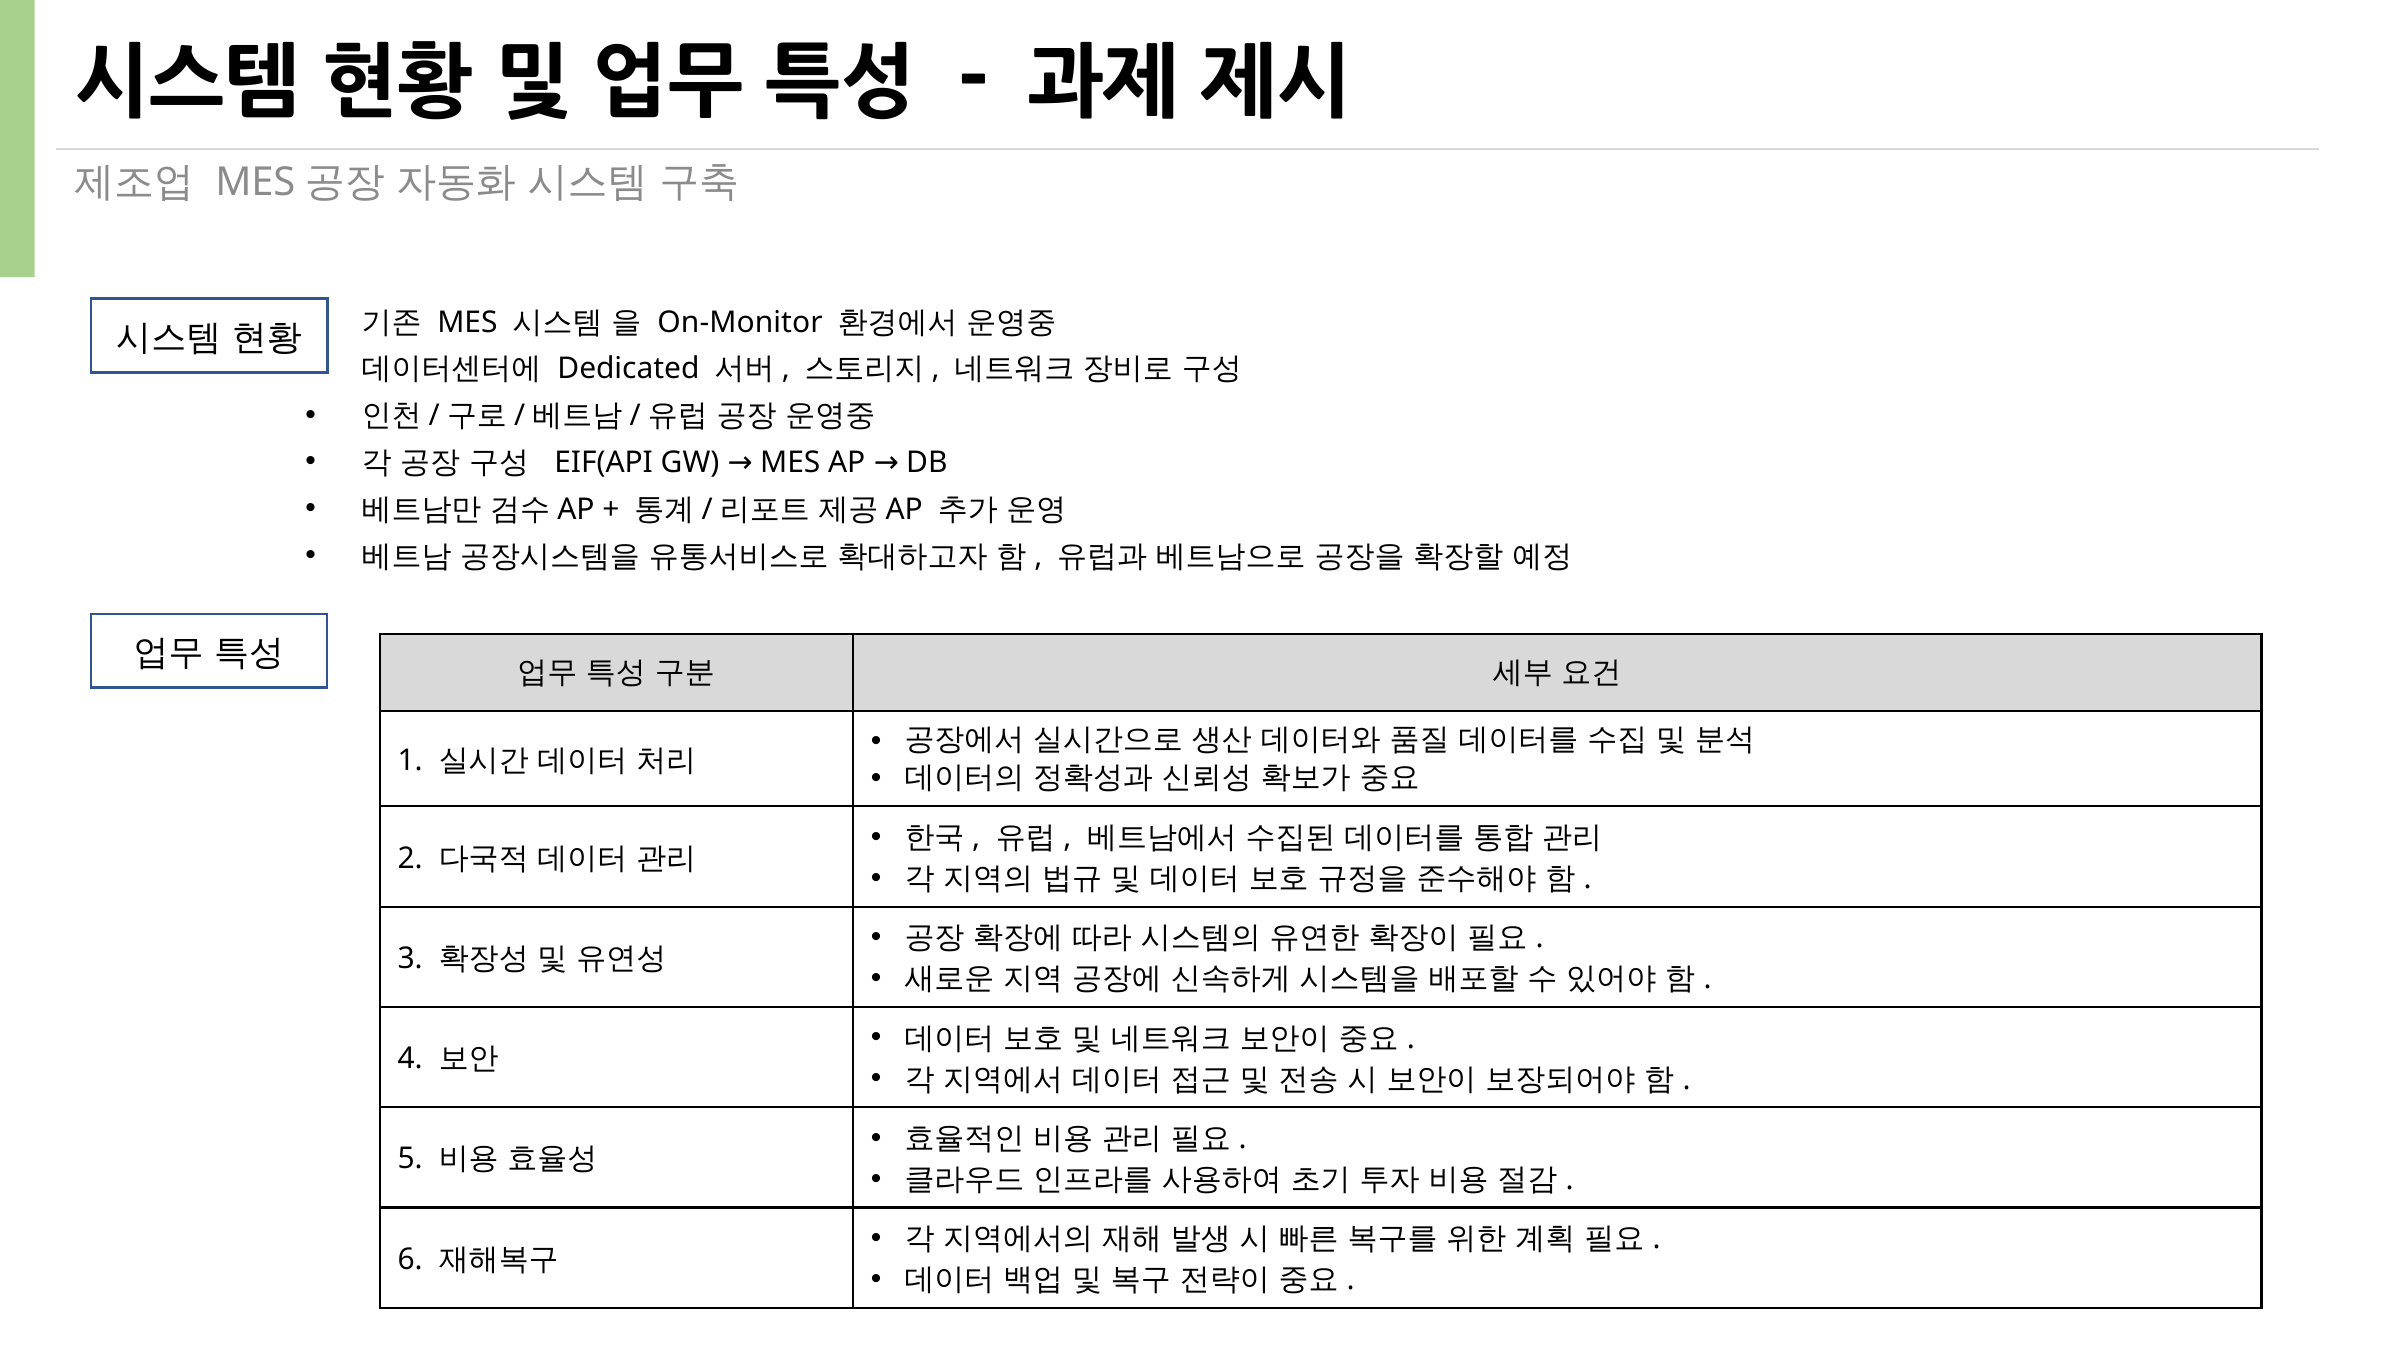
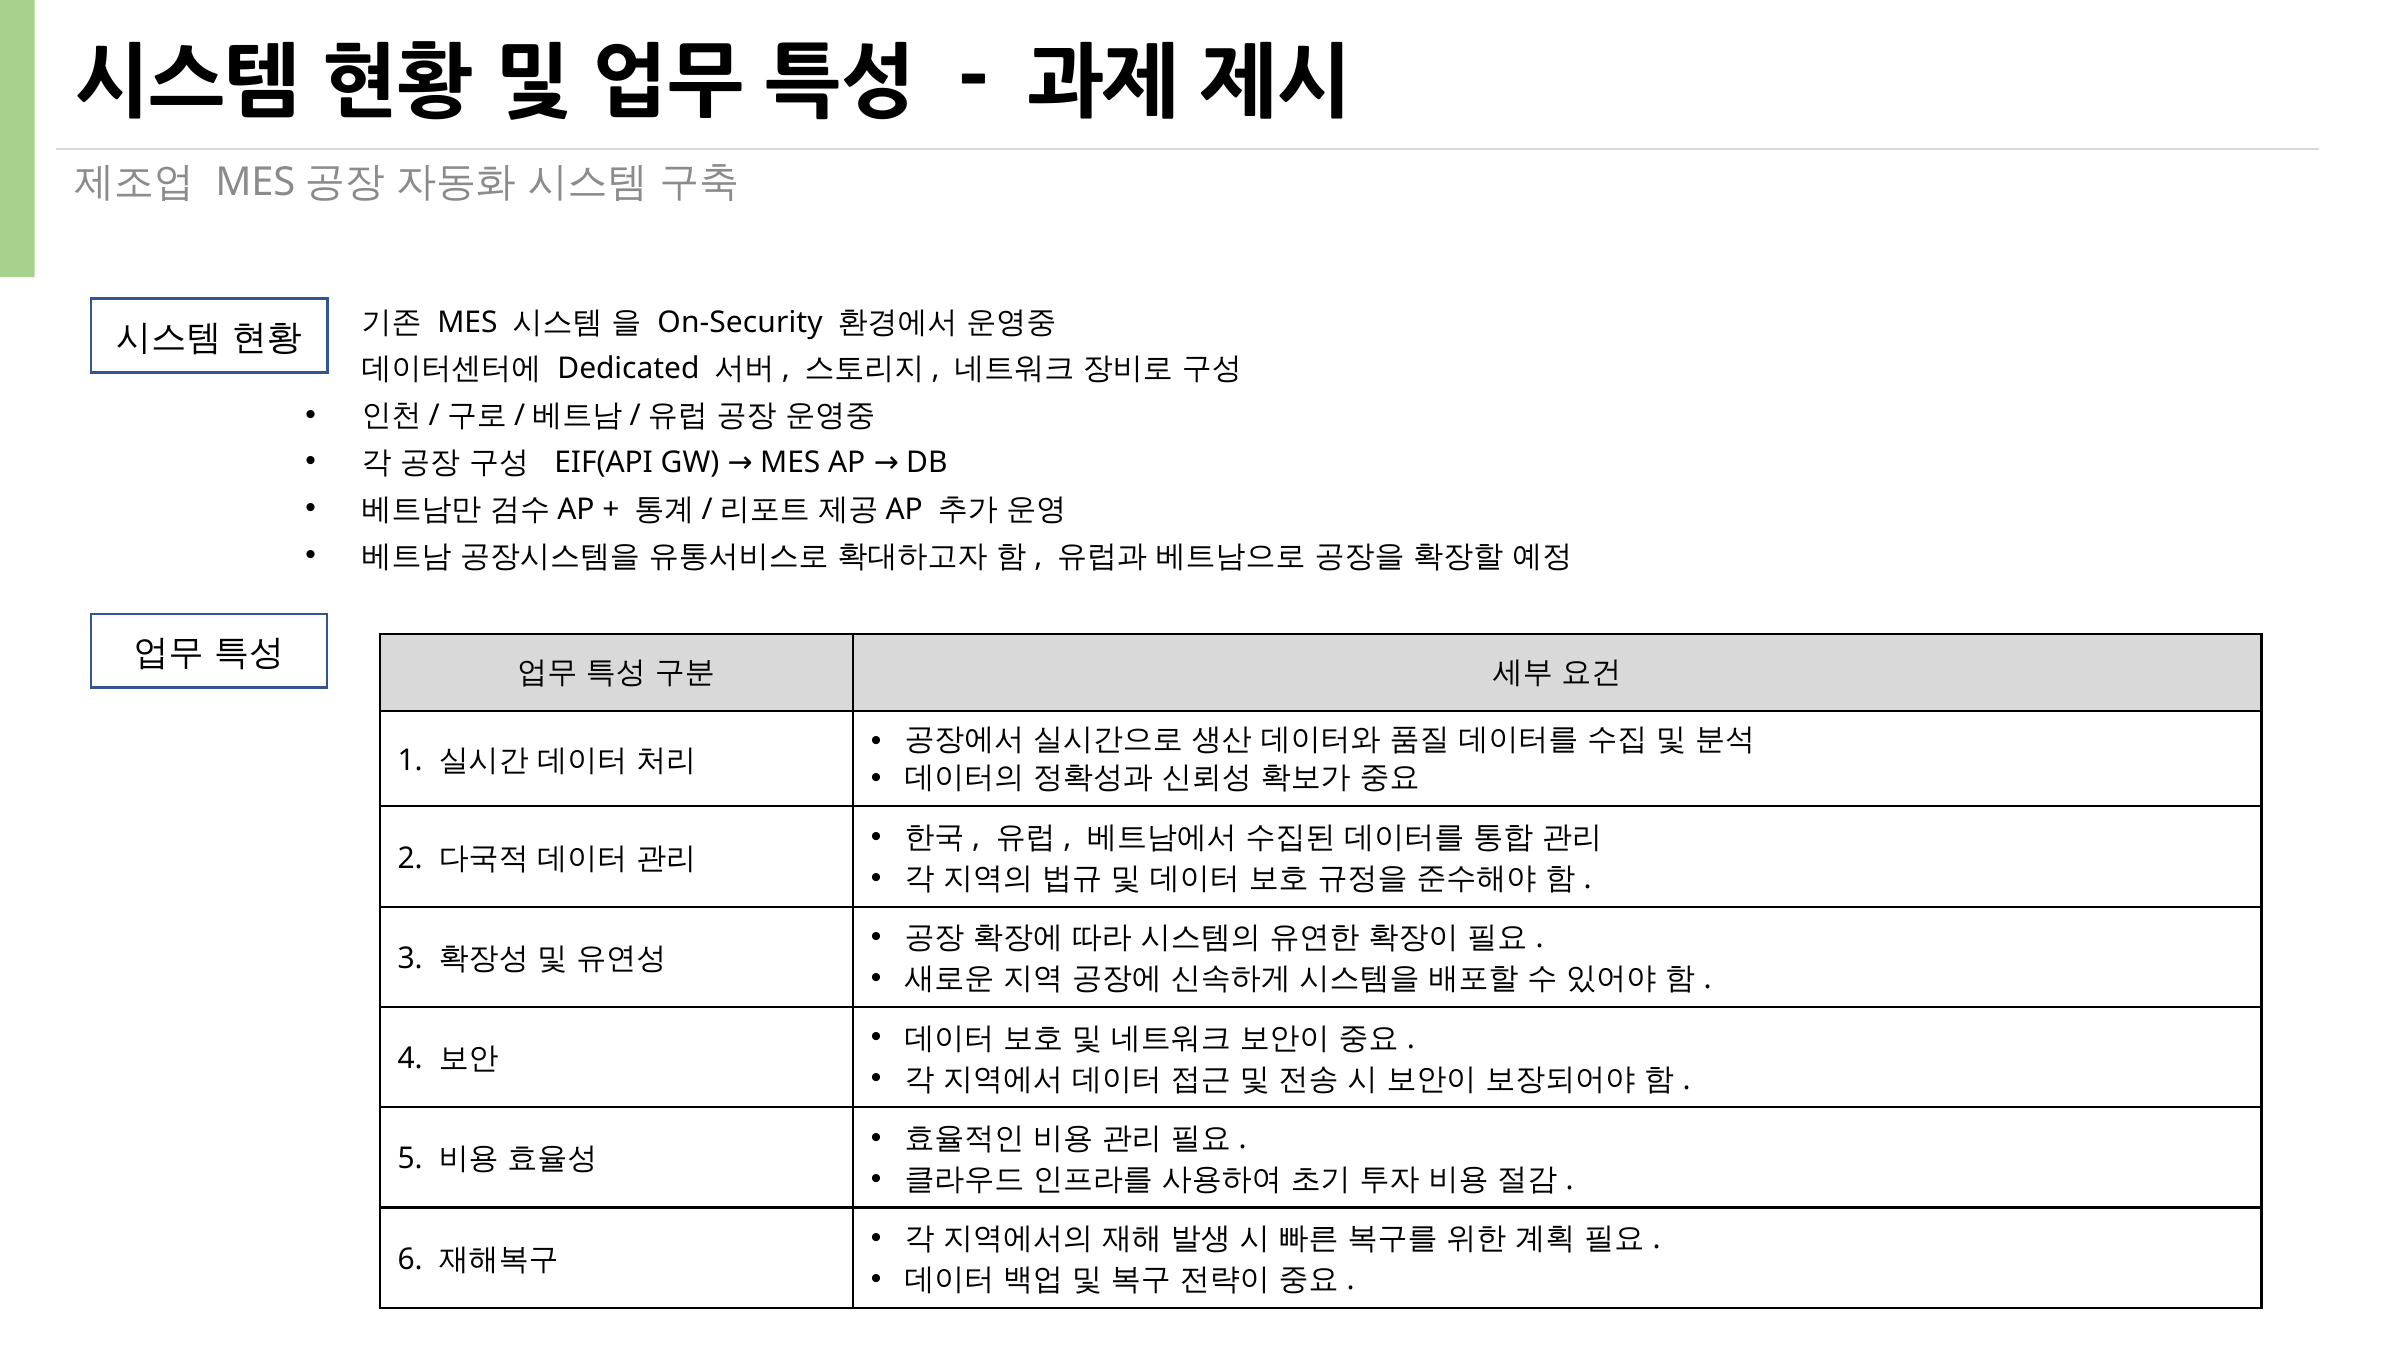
On-Monitor: On-Monitor -> On-Security
